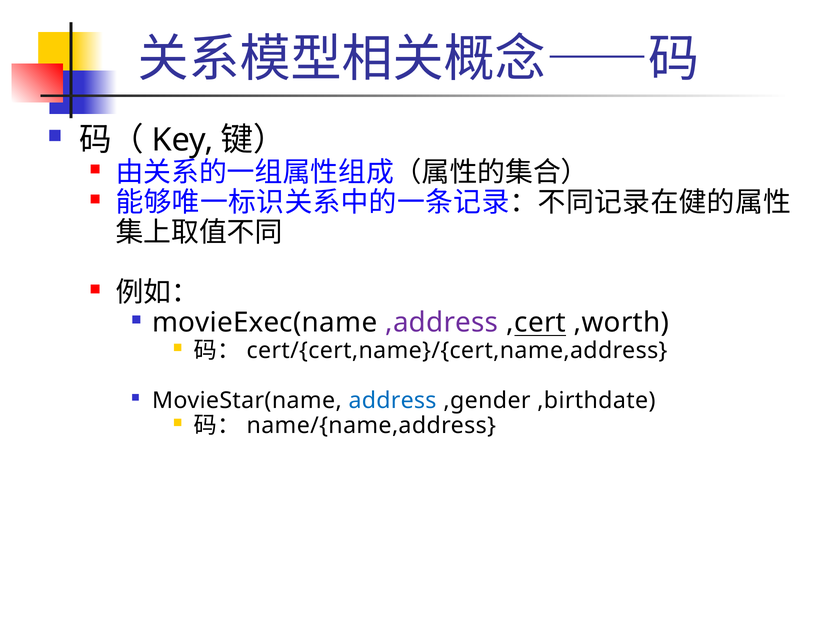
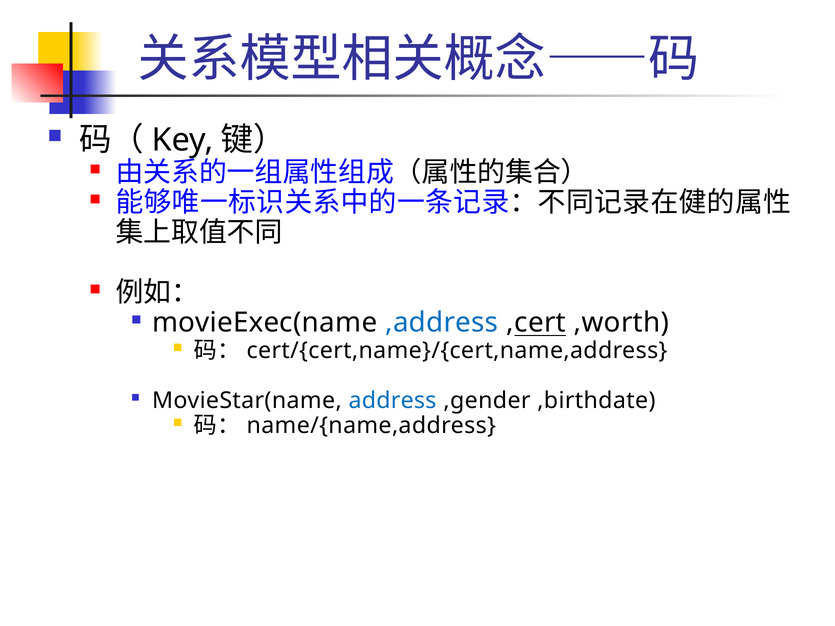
,address colour: purple -> blue
